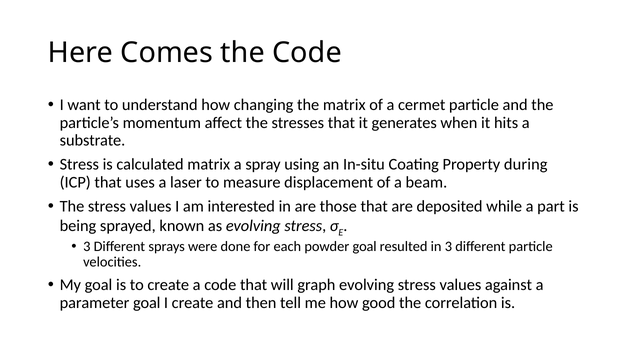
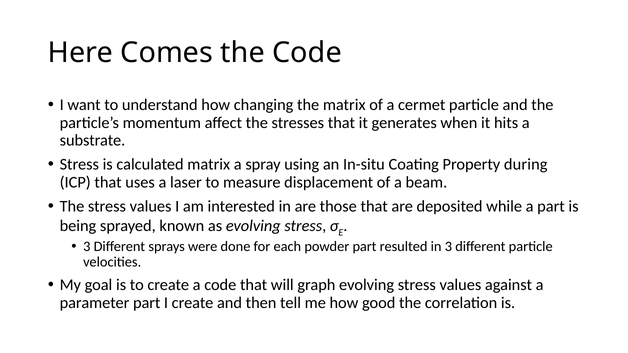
powder goal: goal -> part
parameter goal: goal -> part
